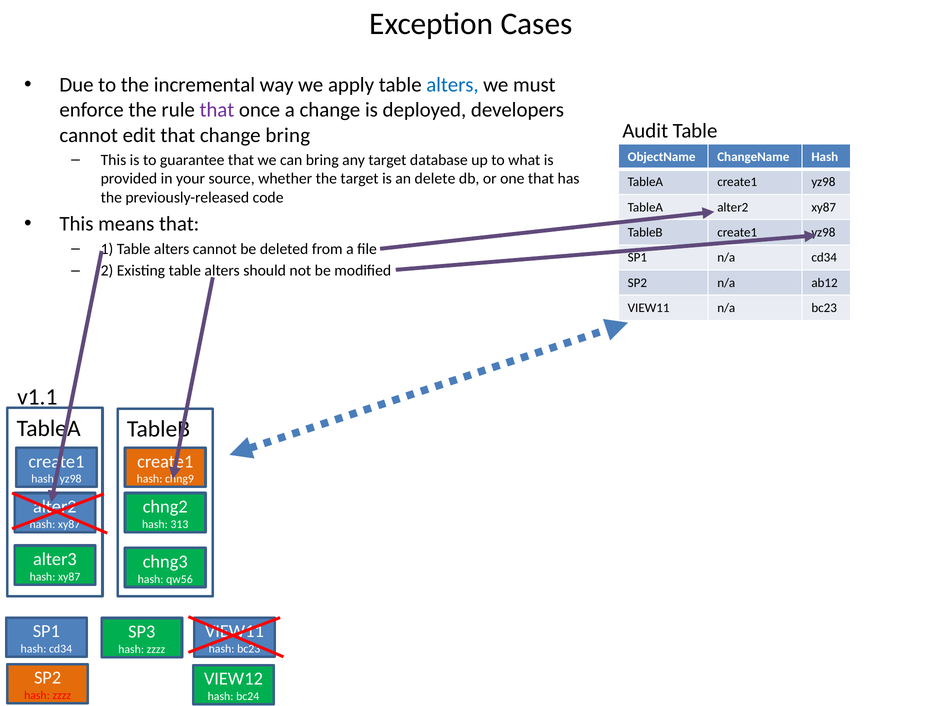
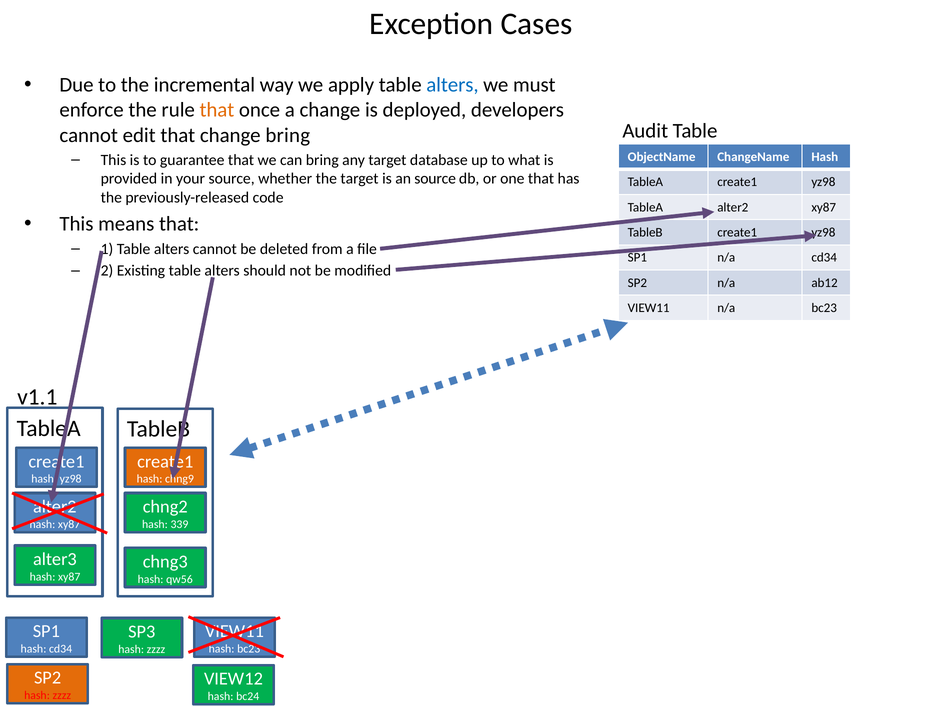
that at (217, 110) colour: purple -> orange
an delete: delete -> source
313: 313 -> 339
